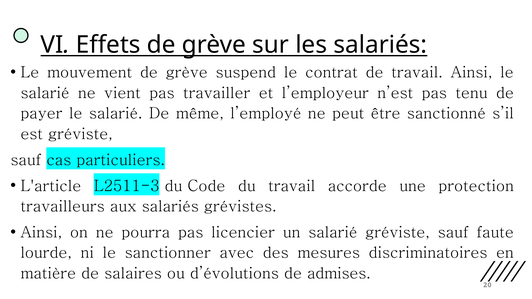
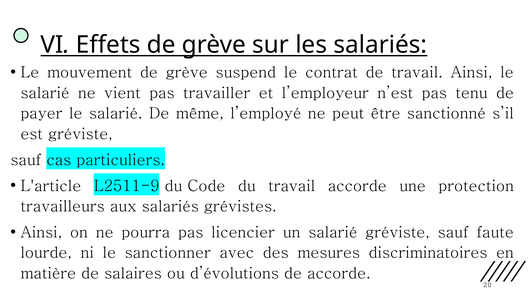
L2511-3: L2511-3 -> L2511-9
de admises: admises -> accorde
